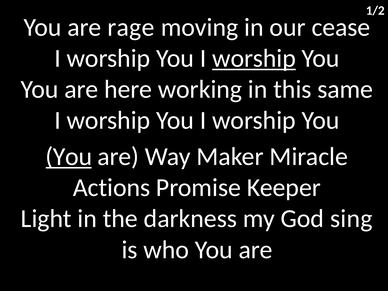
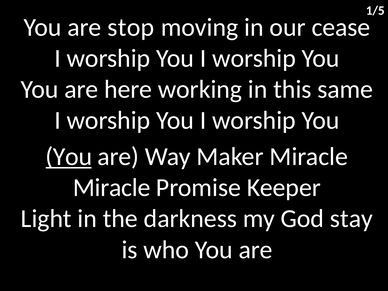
1/2: 1/2 -> 1/5
rage: rage -> stop
worship at (254, 58) underline: present -> none
Actions at (112, 188): Actions -> Miracle
sing: sing -> stay
